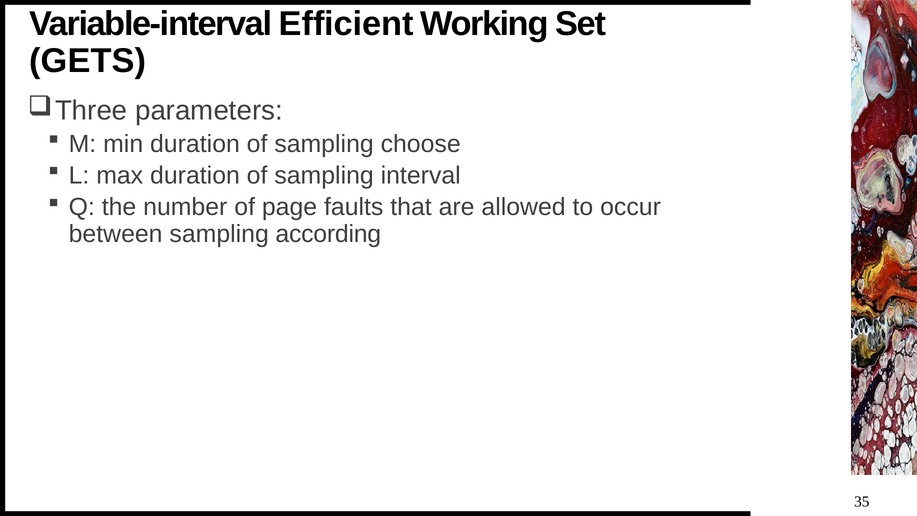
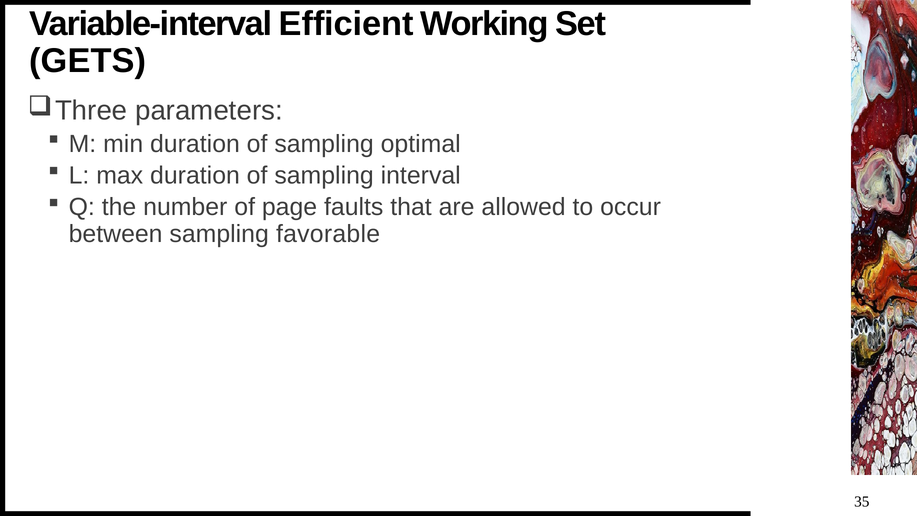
choose: choose -> optimal
according: according -> favorable
